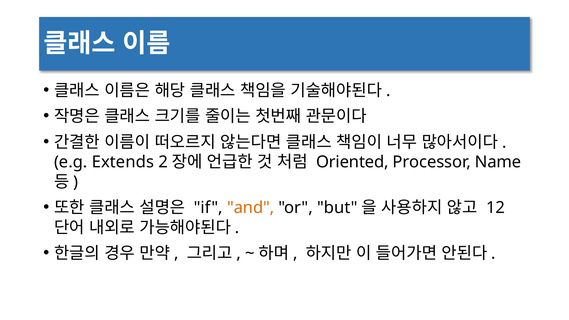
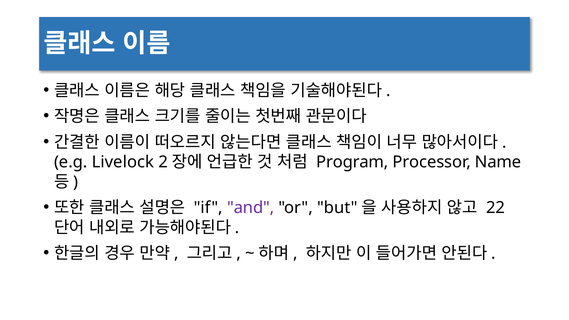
Extends: Extends -> Livelock
Oriented: Oriented -> Program
and colour: orange -> purple
12: 12 -> 22
